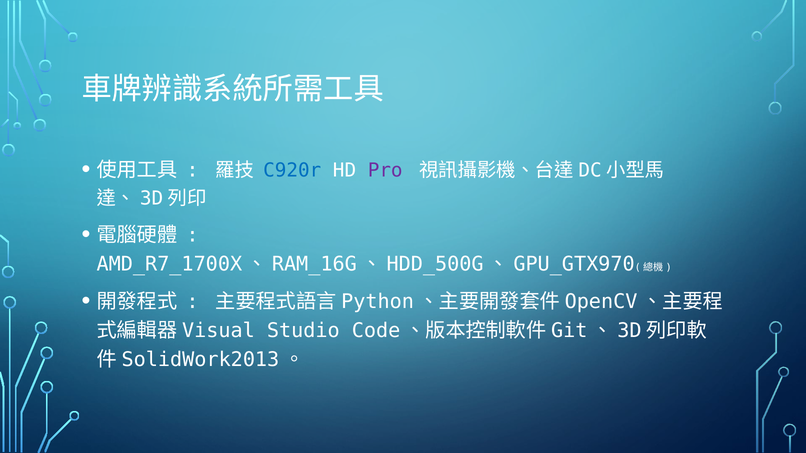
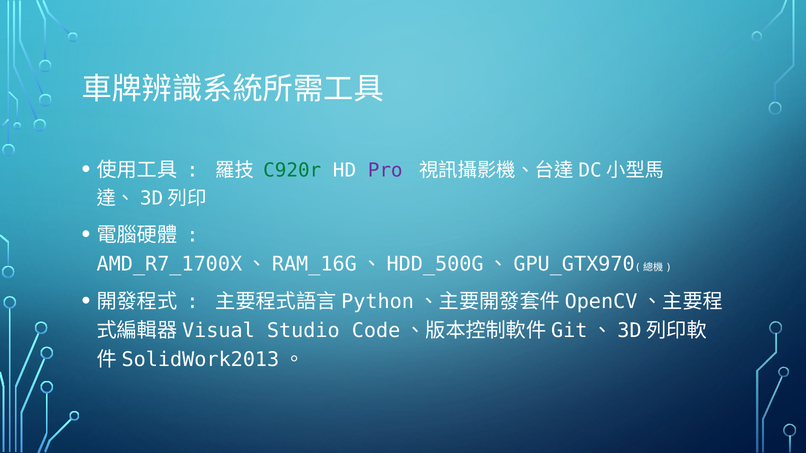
C920r colour: blue -> green
